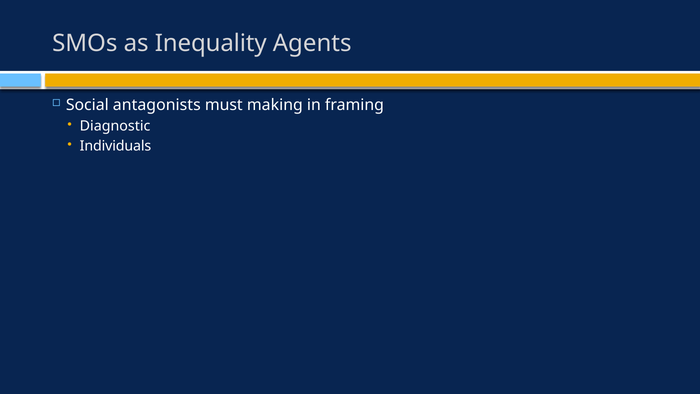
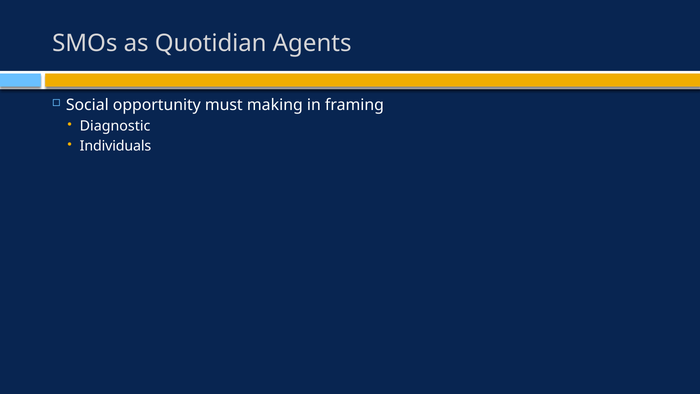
Inequality: Inequality -> Quotidian
antagonists: antagonists -> opportunity
